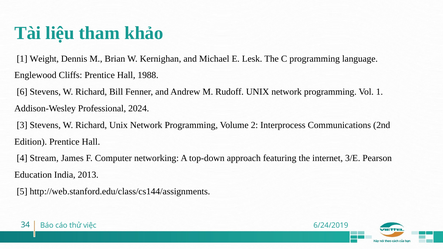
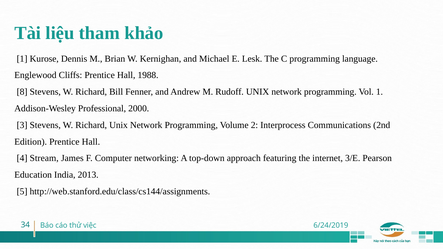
Weight: Weight -> Kurose
6: 6 -> 8
2024: 2024 -> 2000
